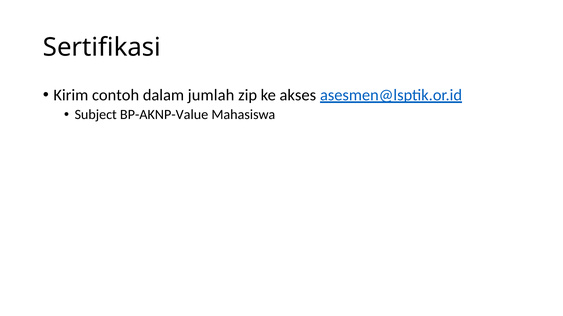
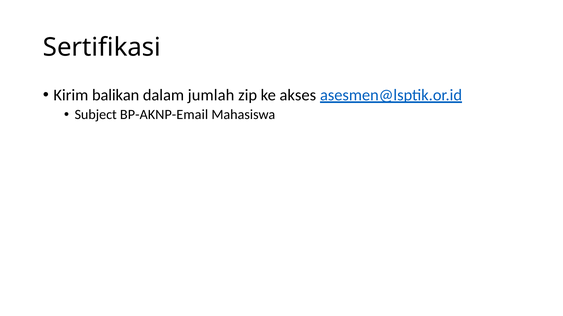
contoh: contoh -> balikan
BP-AKNP-Value: BP-AKNP-Value -> BP-AKNP-Email
